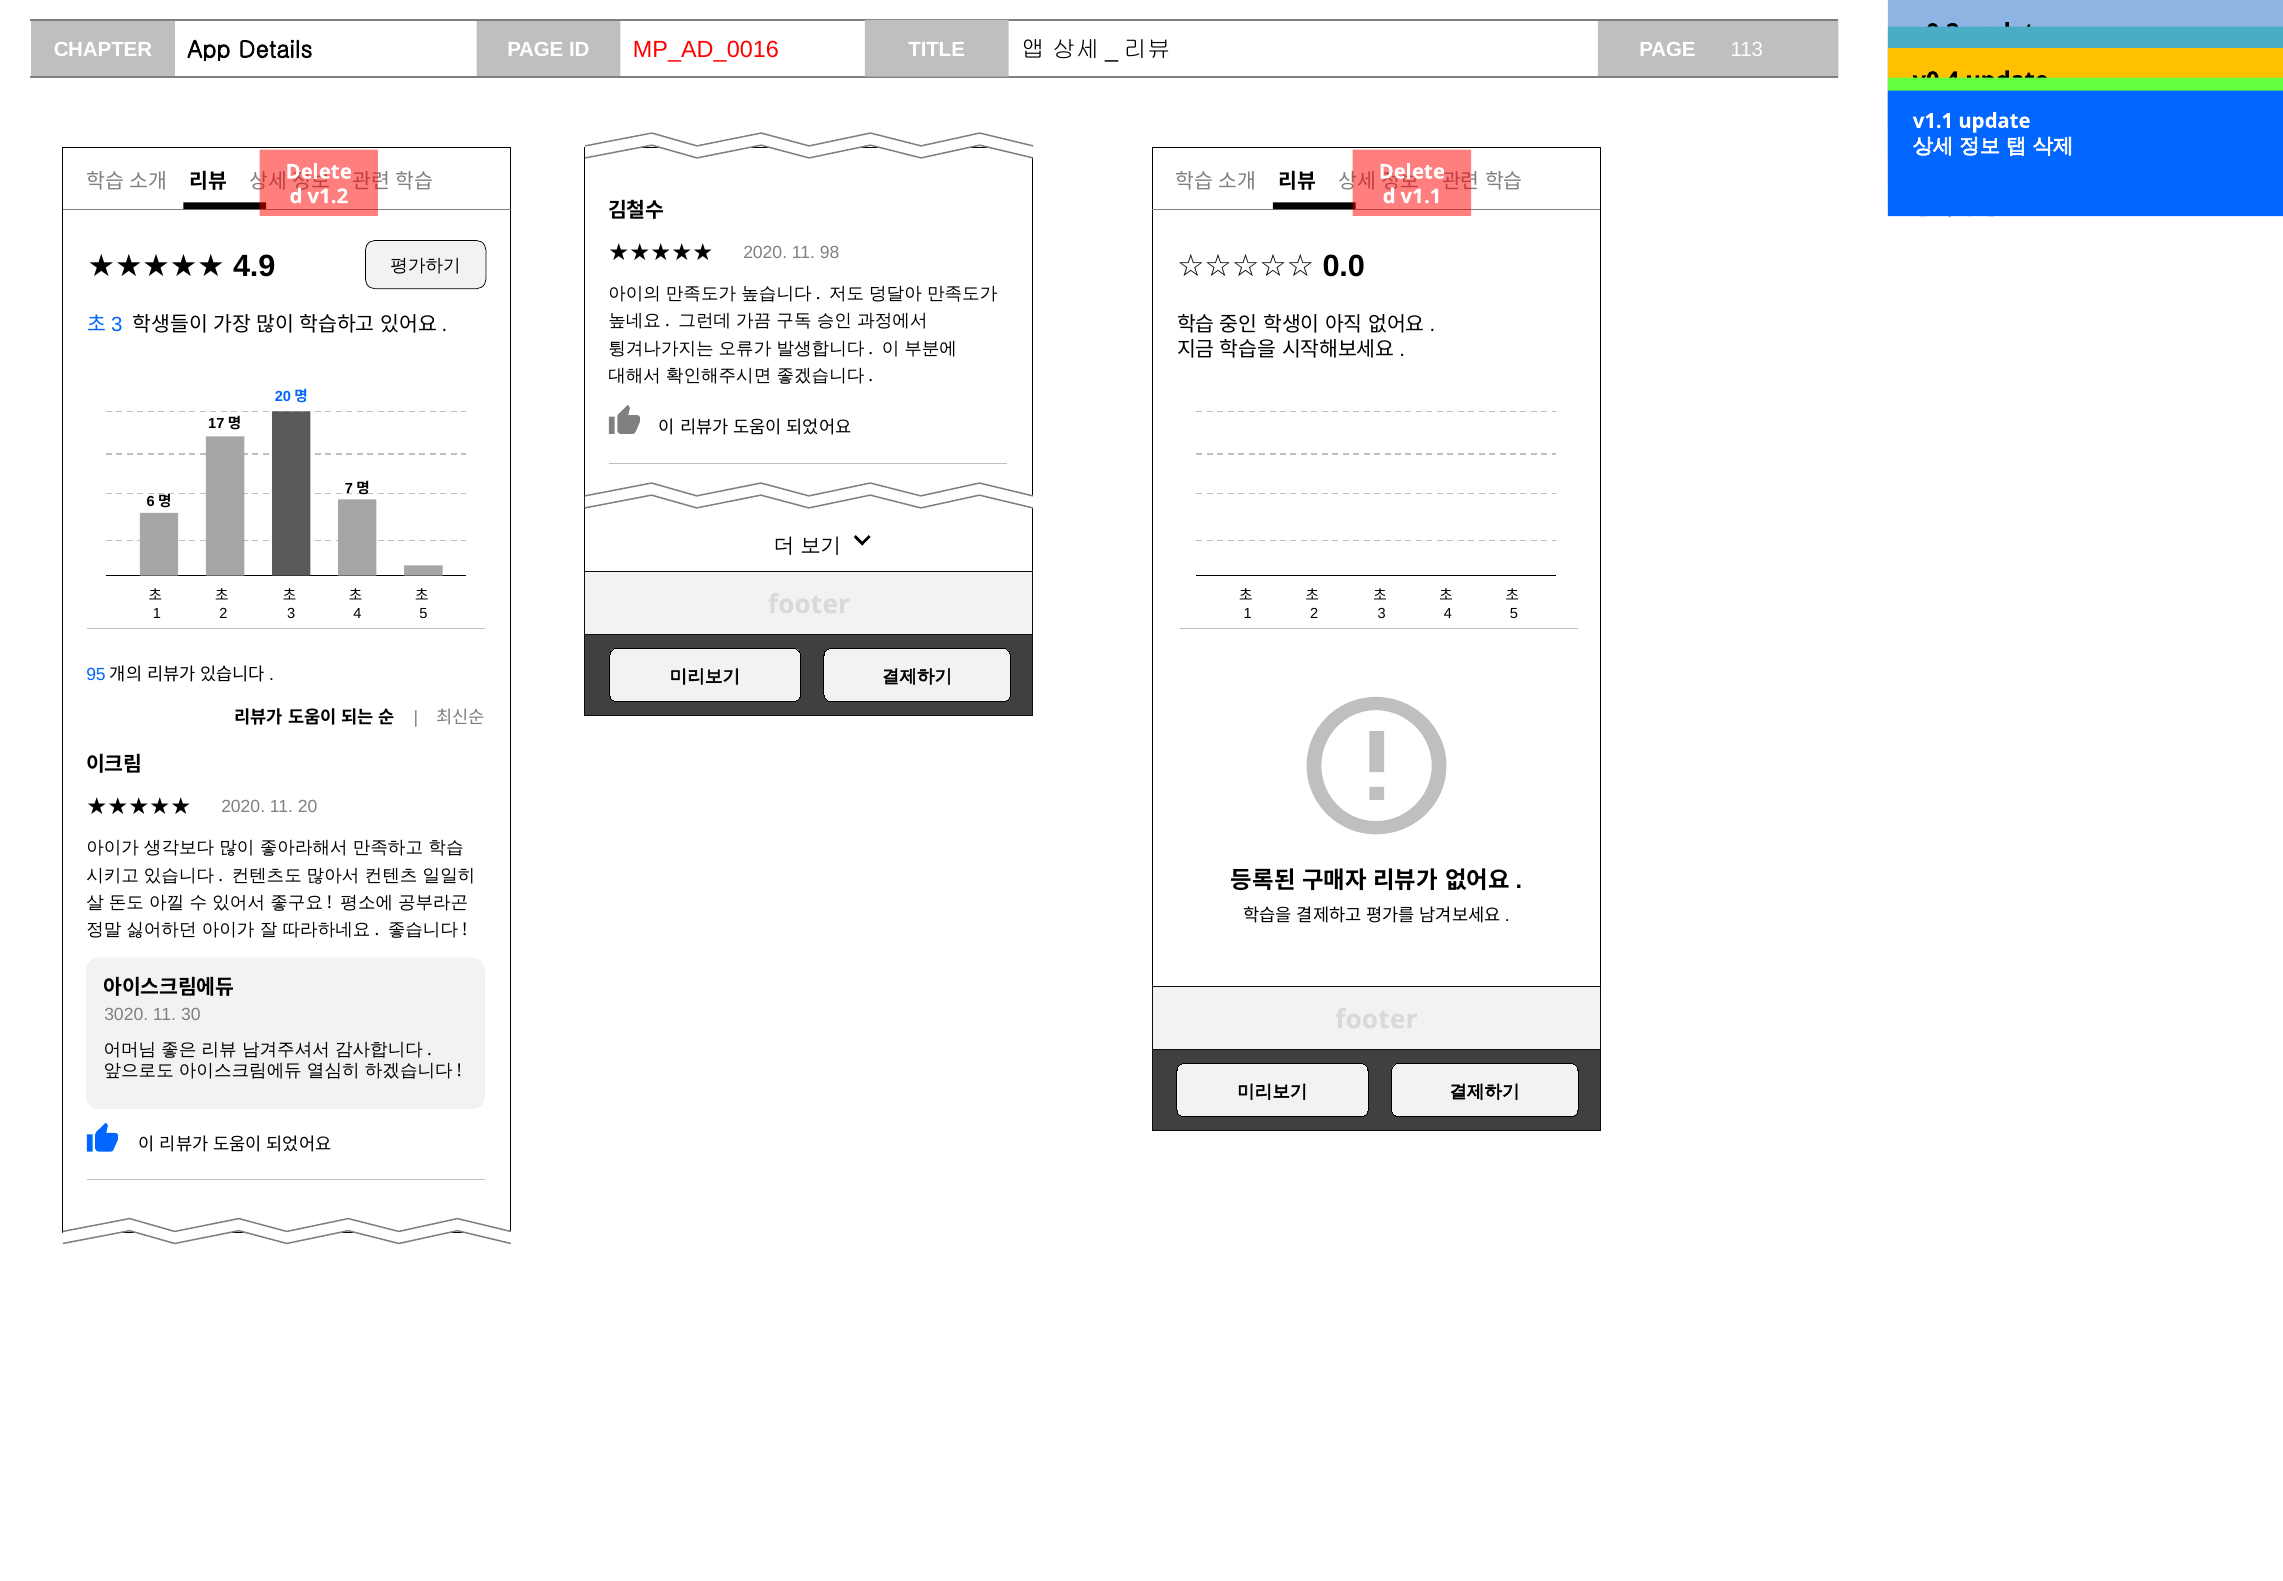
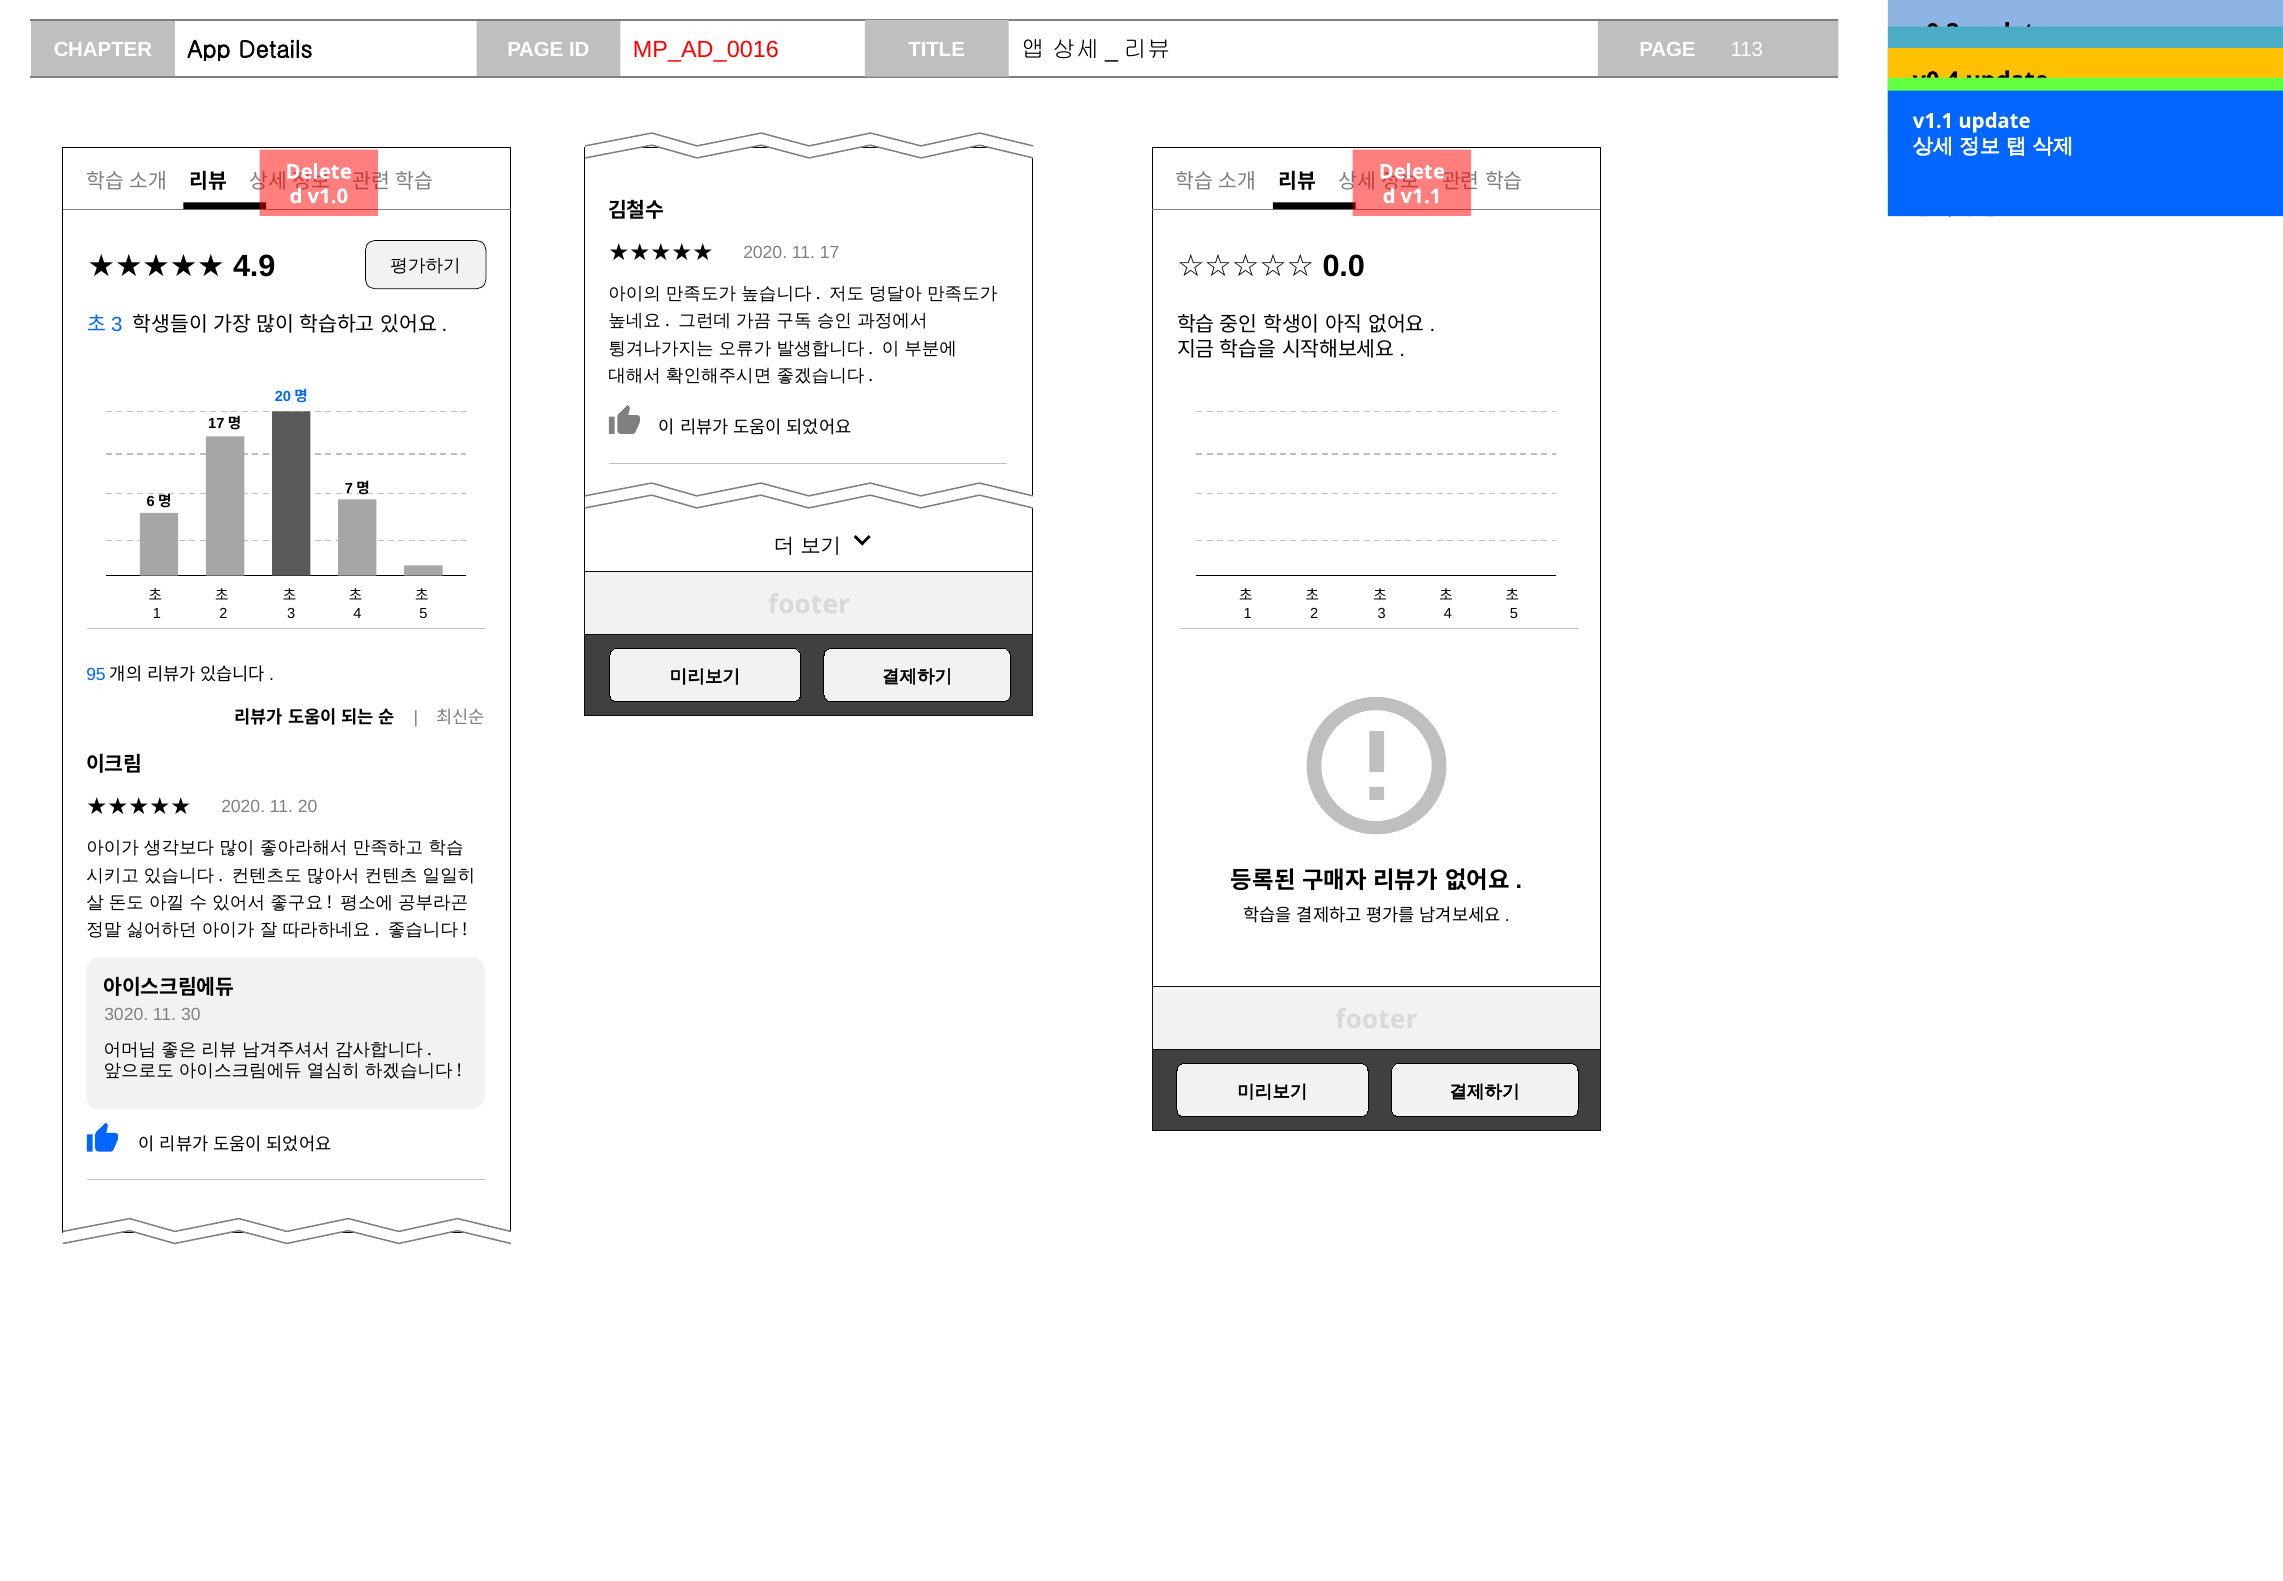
v1.2: v1.2 -> v1.0
98: 98 -> 17
